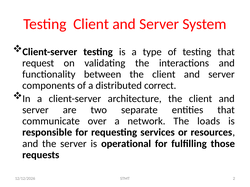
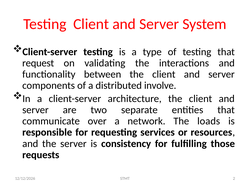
correct: correct -> involve
operational: operational -> consistency
